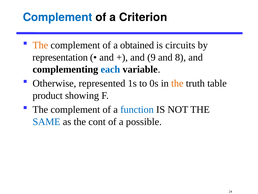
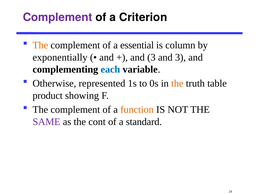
Complement at (58, 17) colour: blue -> purple
obtained: obtained -> essential
circuits: circuits -> column
representation: representation -> exponentially
9 at (151, 57): 9 -> 3
8 at (180, 57): 8 -> 3
function colour: blue -> orange
SAME colour: blue -> purple
possible: possible -> standard
